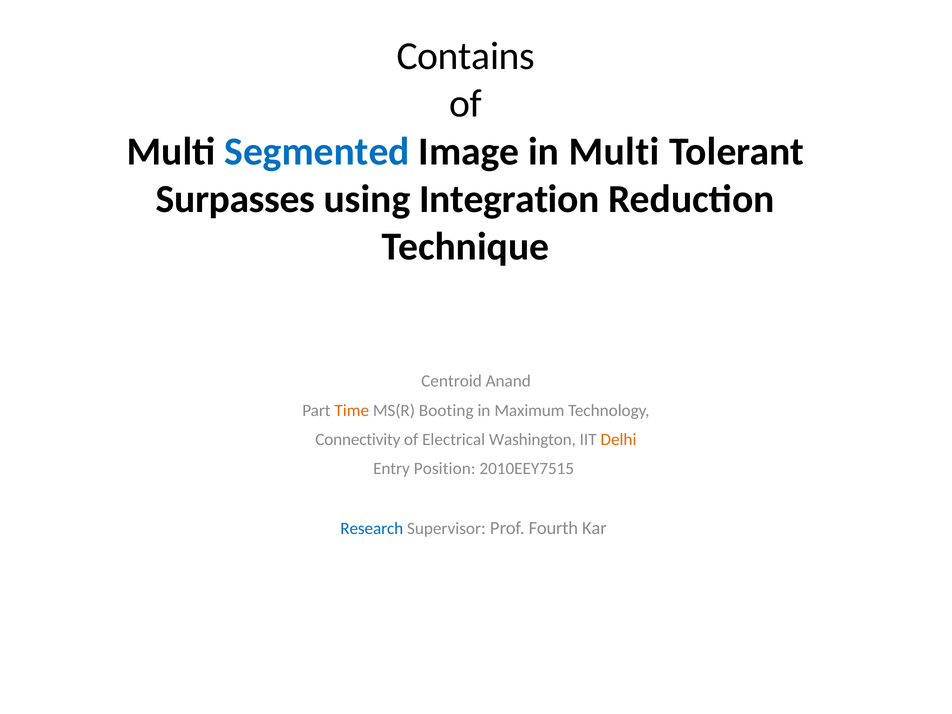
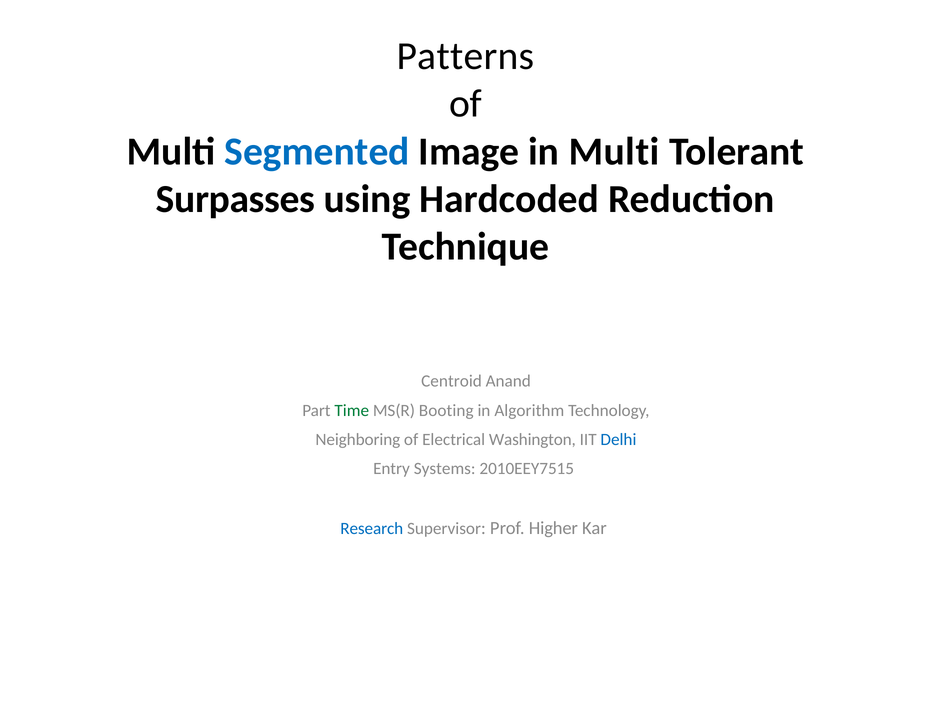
Contains: Contains -> Patterns
Integration: Integration -> Hardcoded
Time colour: orange -> green
Maximum: Maximum -> Algorithm
Connectivity: Connectivity -> Neighboring
Delhi colour: orange -> blue
Position: Position -> Systems
Fourth: Fourth -> Higher
